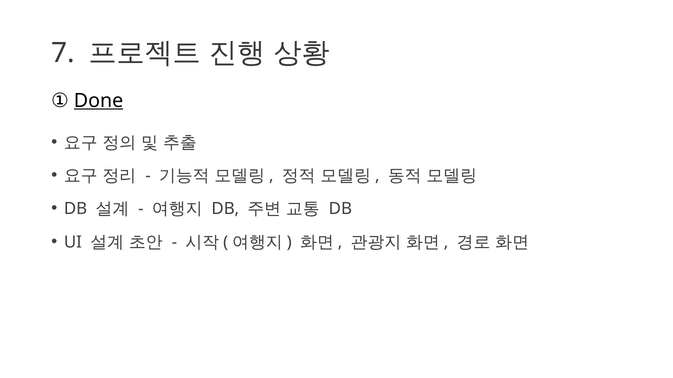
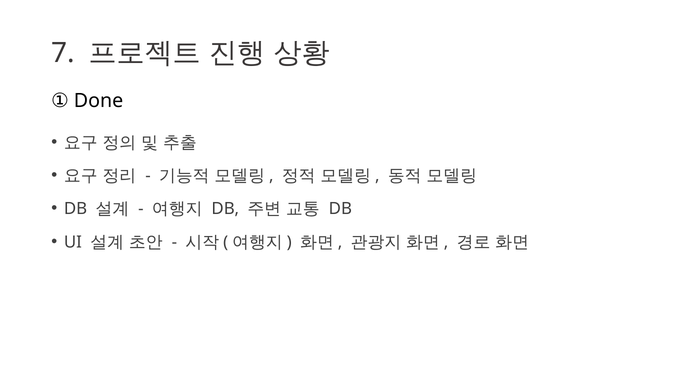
Done underline: present -> none
